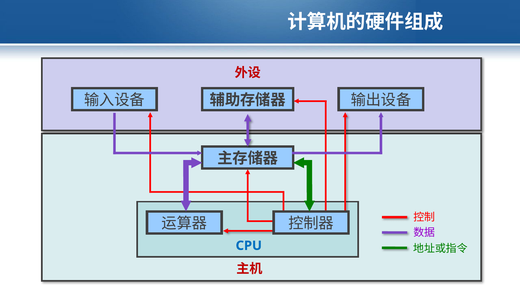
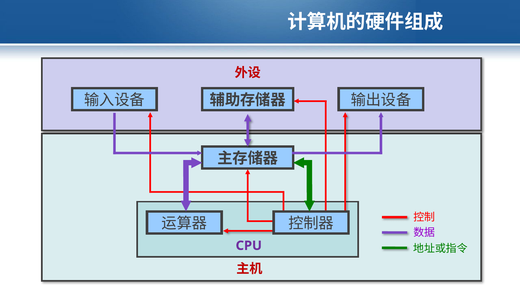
CPU colour: blue -> purple
